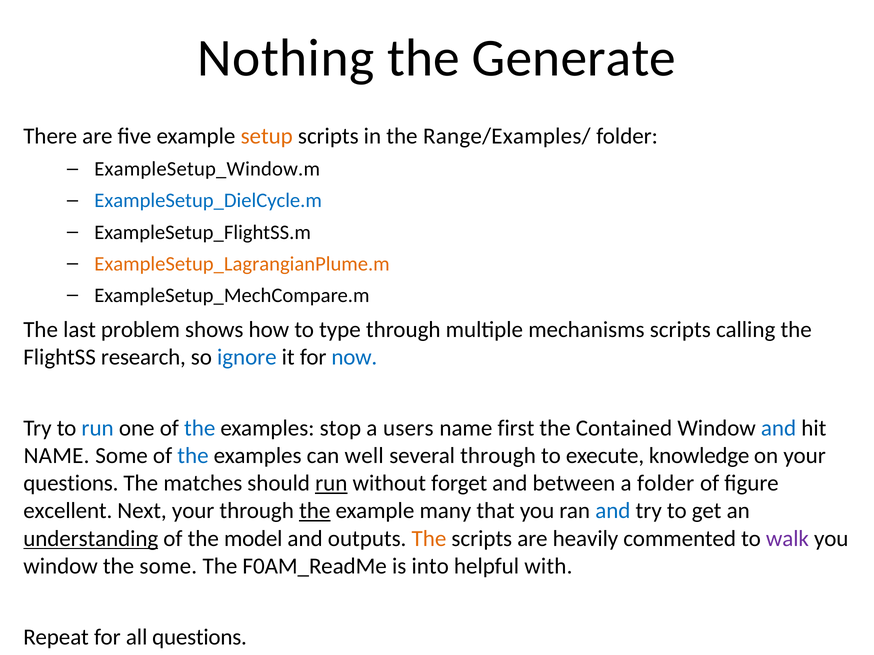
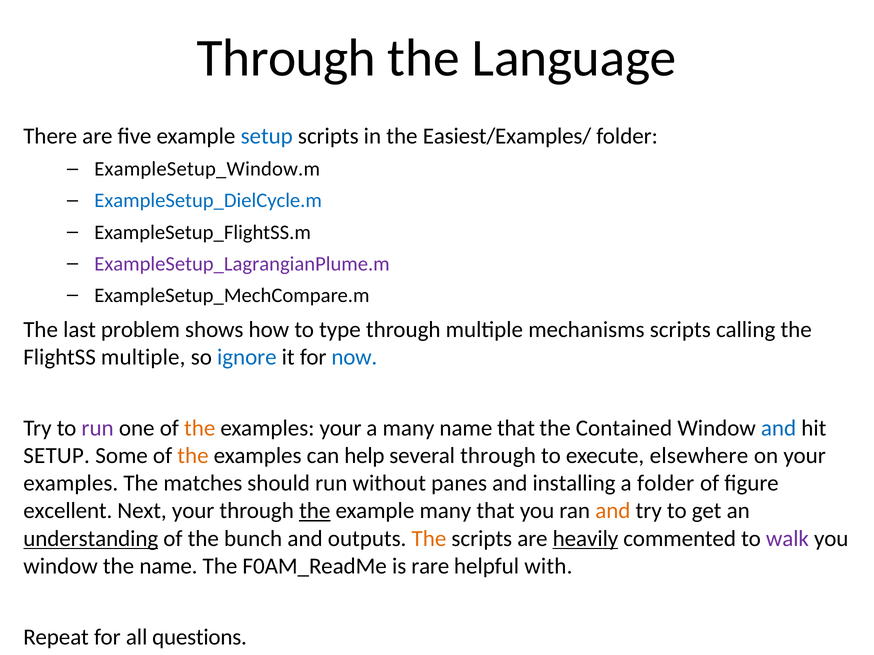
Nothing at (286, 58): Nothing -> Through
Generate: Generate -> Language
setup at (267, 136) colour: orange -> blue
Range/Examples/: Range/Examples/ -> Easiest/Examples/
ExampleSetup_LagrangianPlume.m colour: orange -> purple
FlightSS research: research -> multiple
run at (98, 428) colour: blue -> purple
the at (200, 428) colour: blue -> orange
examples stop: stop -> your
a users: users -> many
name first: first -> that
NAME at (57, 456): NAME -> SETUP
the at (193, 456) colour: blue -> orange
well: well -> help
knowledge: knowledge -> elsewhere
questions at (71, 484): questions -> examples
run at (331, 484) underline: present -> none
forget: forget -> panes
between: between -> installing
and at (613, 511) colour: blue -> orange
model: model -> bunch
heavily underline: none -> present
the some: some -> name
into: into -> rare
